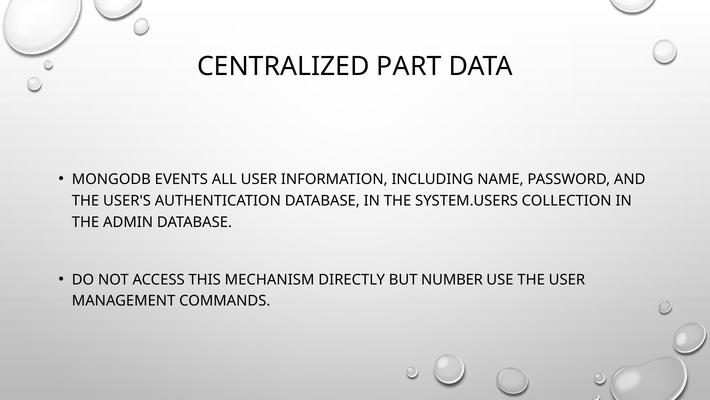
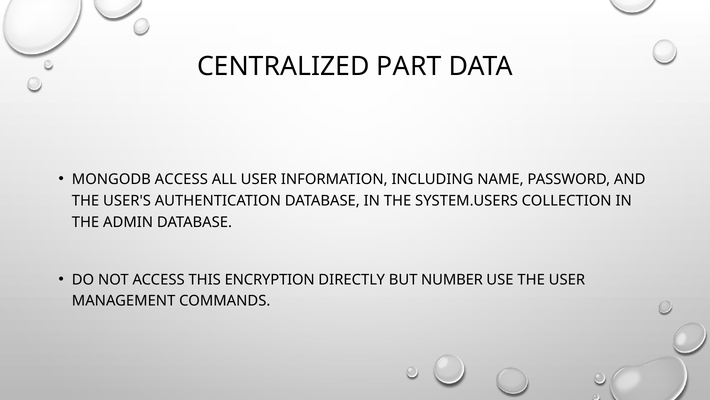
MONGODB EVENTS: EVENTS -> ACCESS
MECHANISM: MECHANISM -> ENCRYPTION
